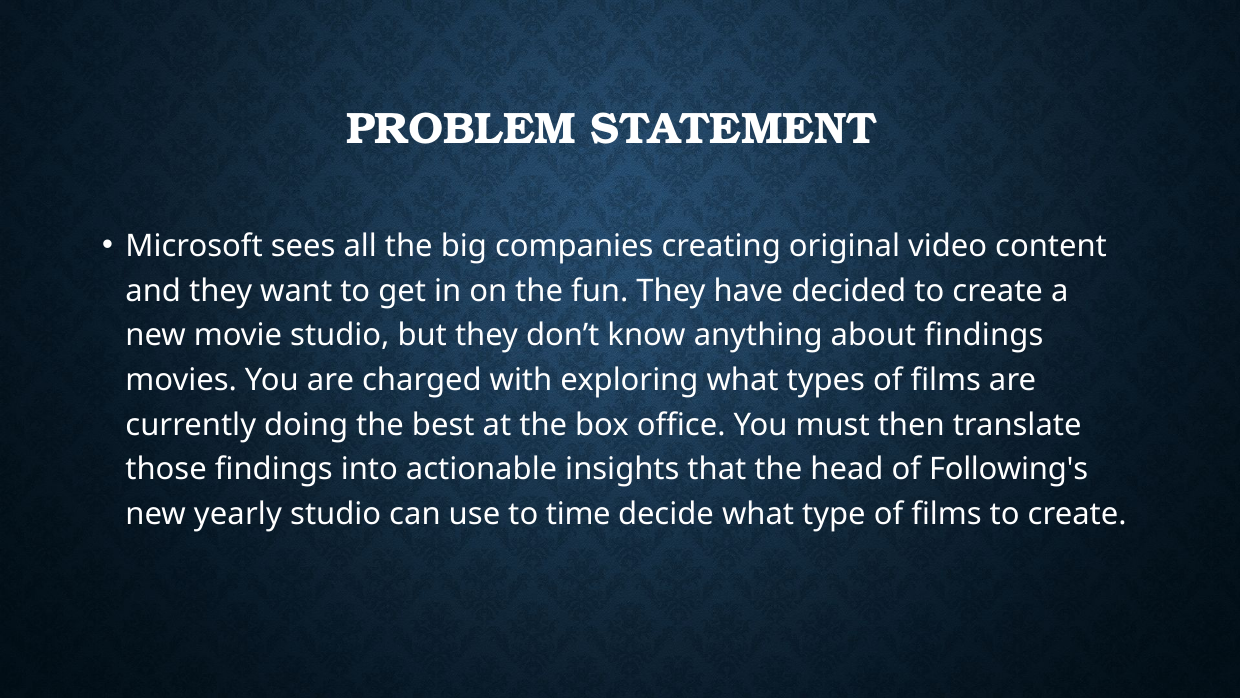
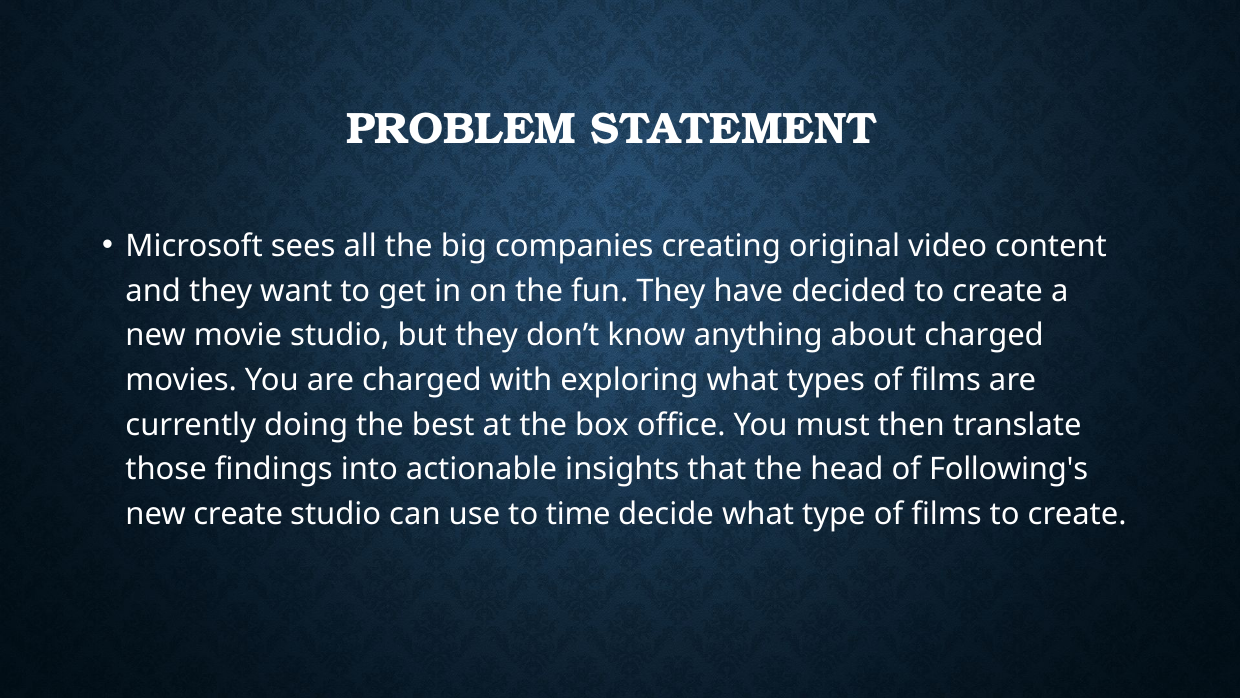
about findings: findings -> charged
new yearly: yearly -> create
